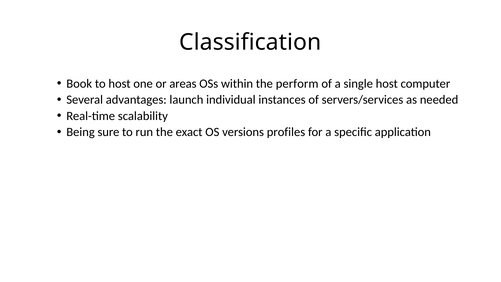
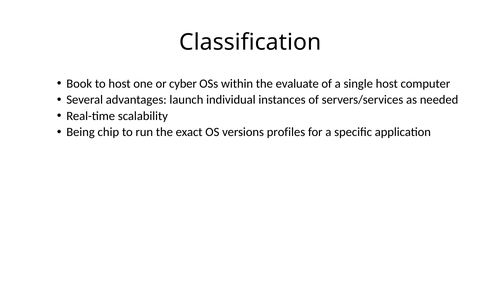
areas: areas -> cyber
perform: perform -> evaluate
sure: sure -> chip
